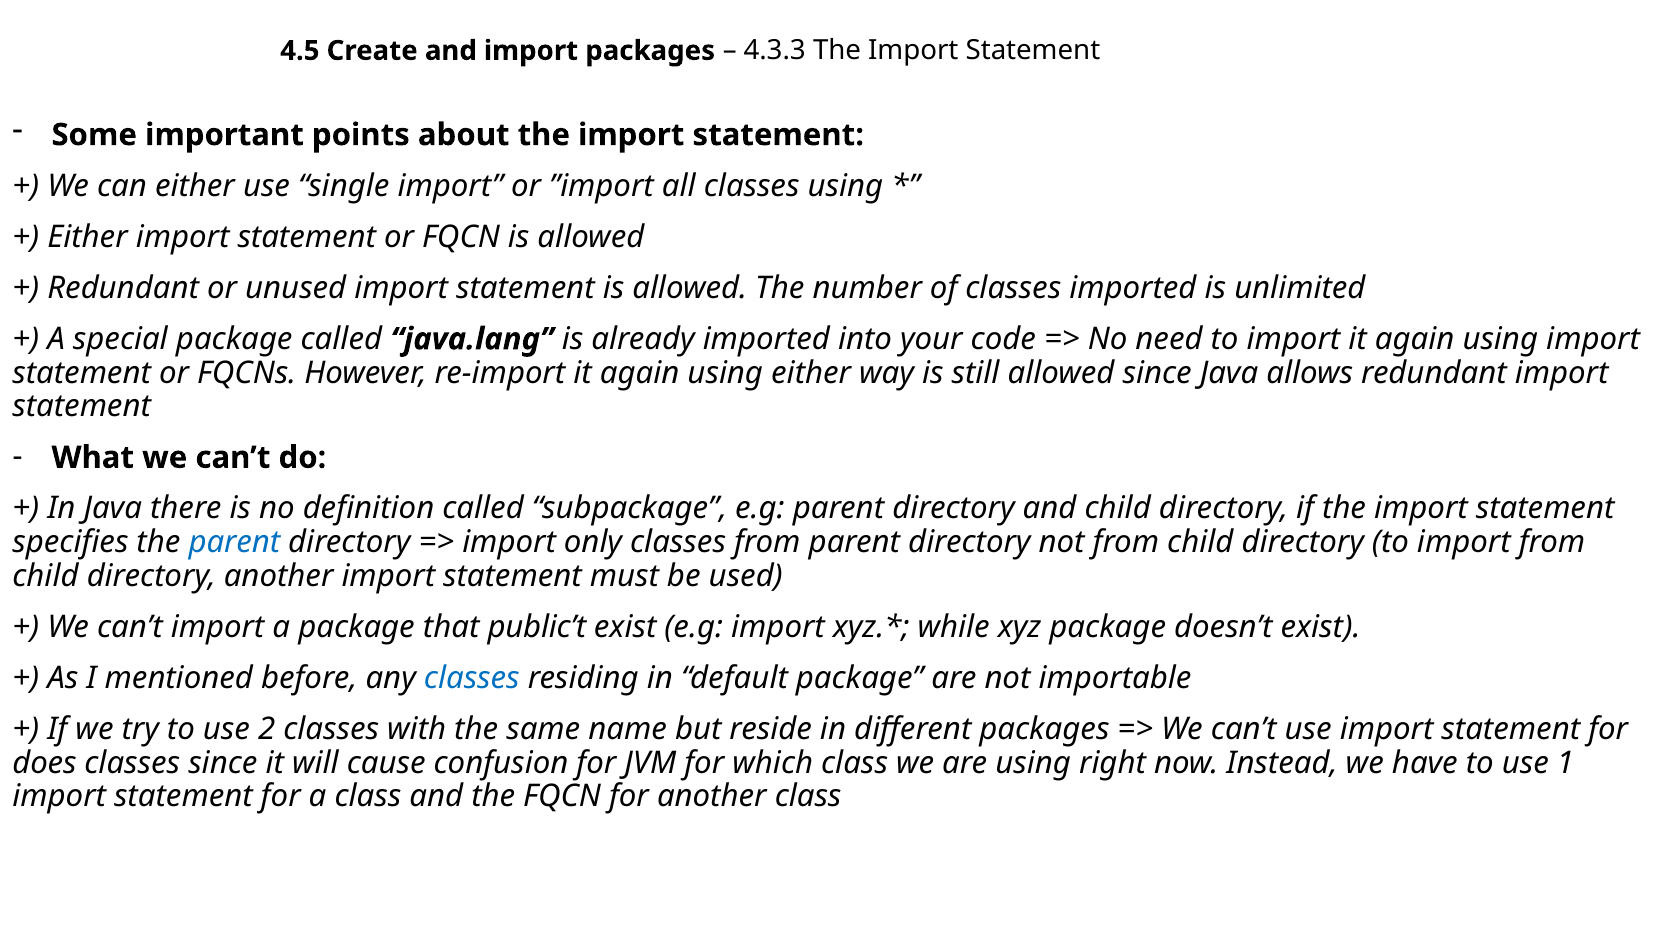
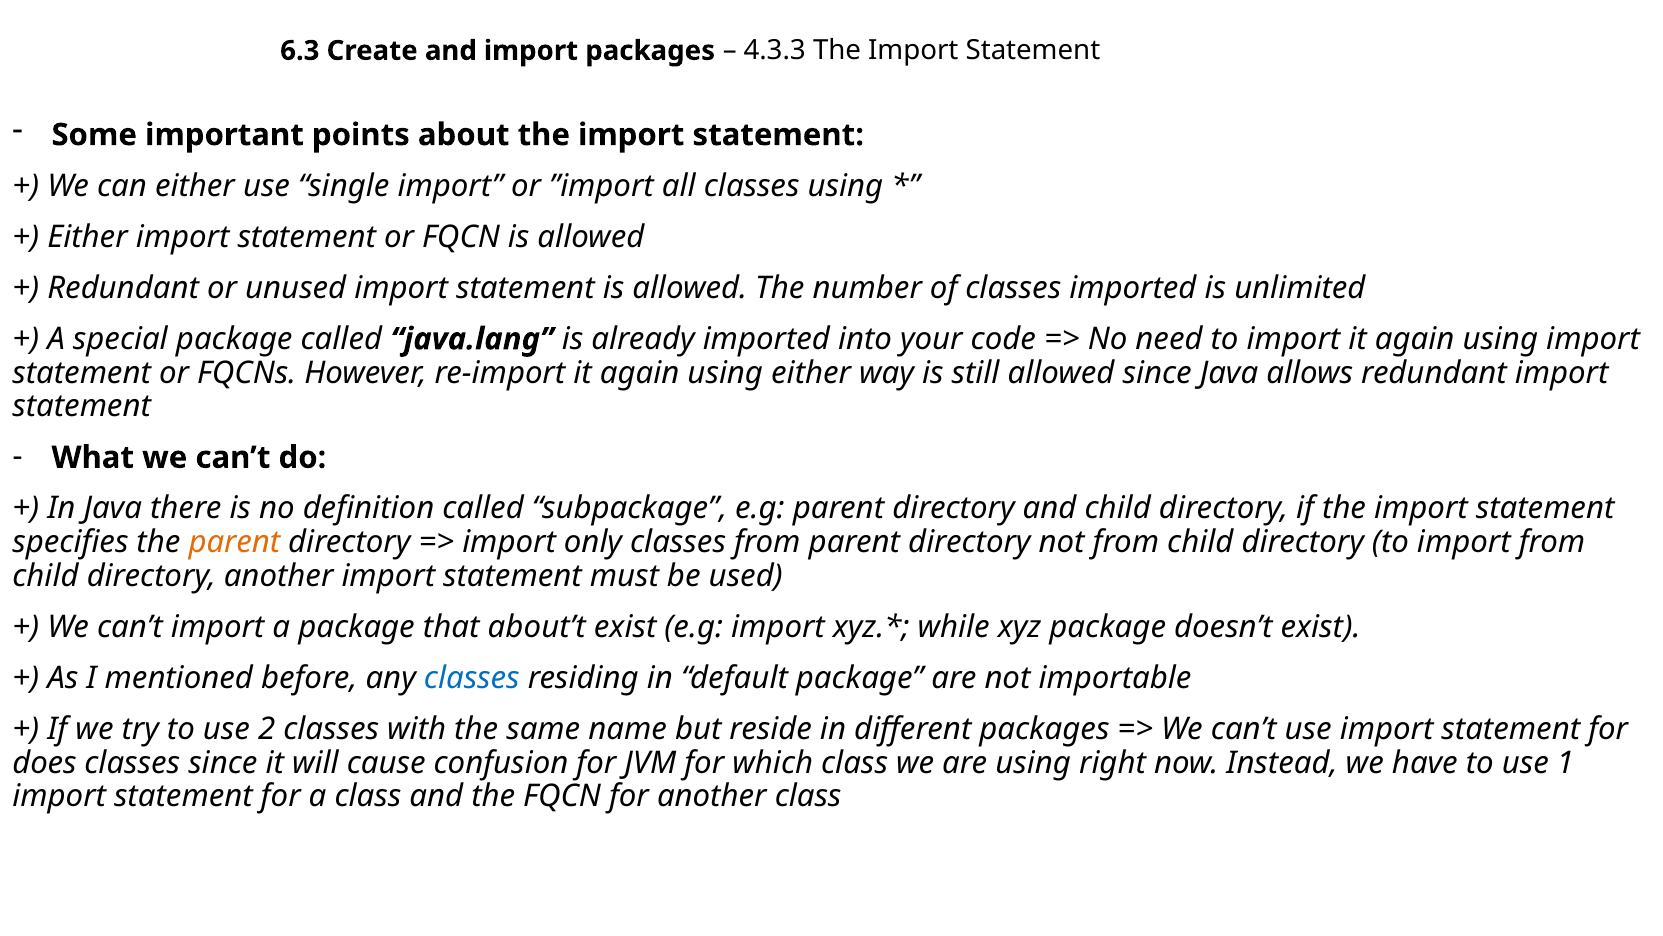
4.5: 4.5 -> 6.3
parent at (234, 542) colour: blue -> orange
public’t: public’t -> about’t
